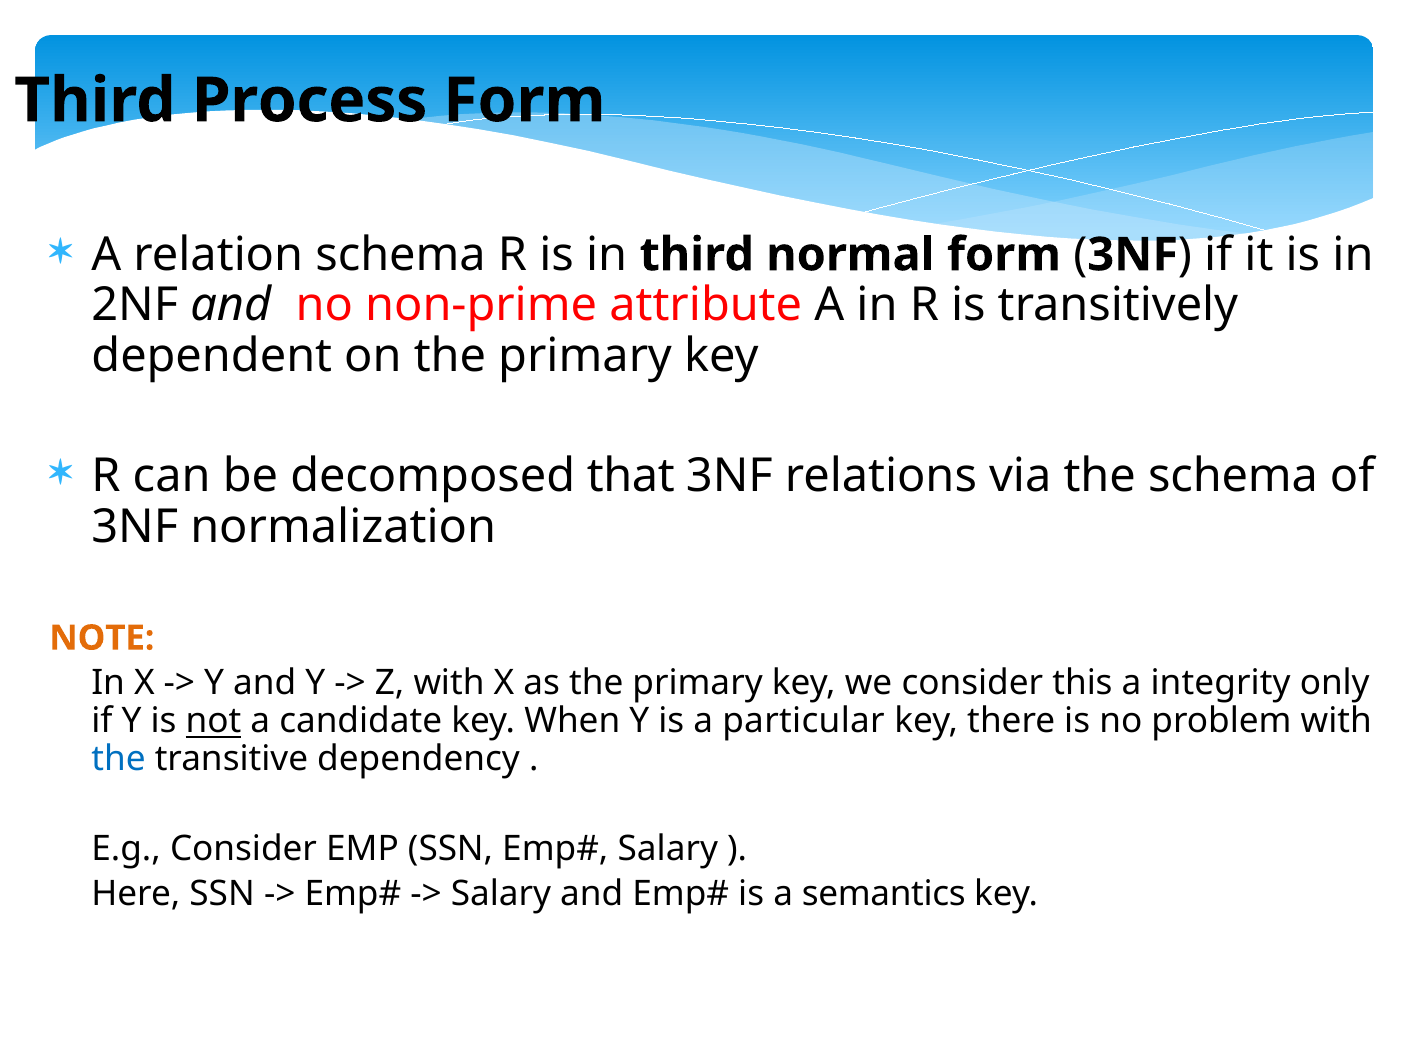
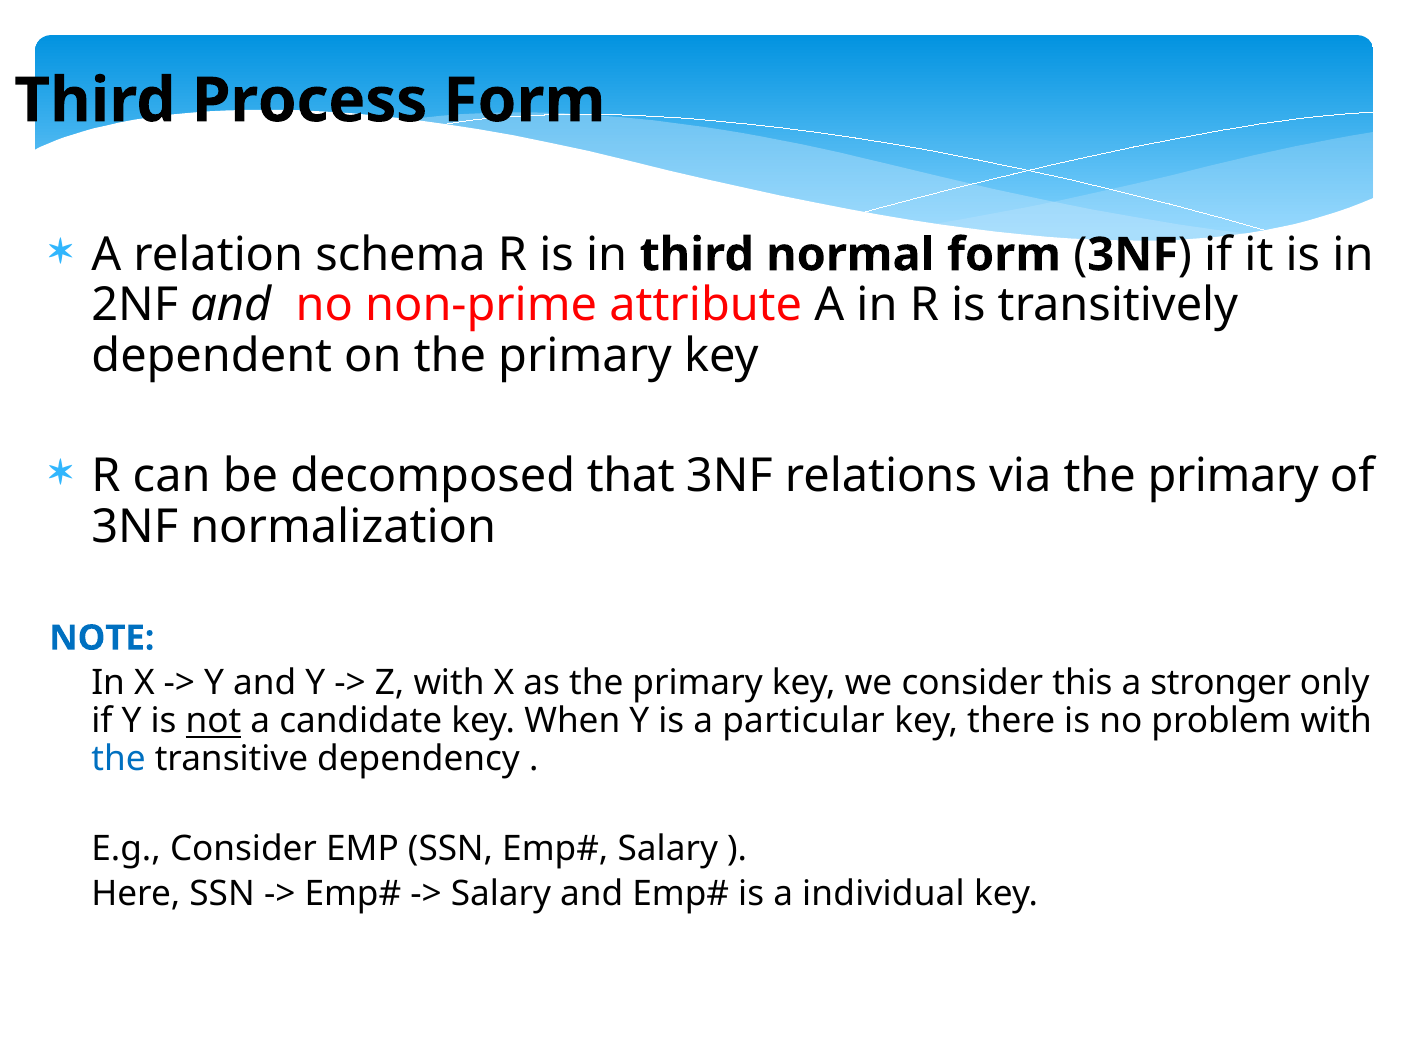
via the schema: schema -> primary
NOTE colour: orange -> blue
integrity: integrity -> stronger
semantics: semantics -> individual
